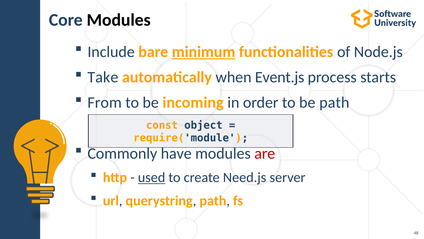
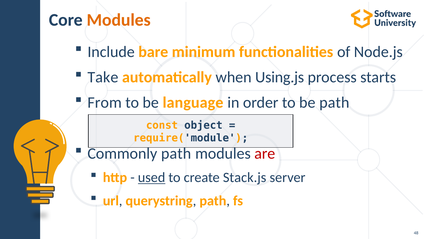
Modules at (119, 20) colour: black -> orange
minimum underline: present -> none
Event.js: Event.js -> Using.js
incoming: incoming -> language
Commonly have: have -> path
Need.js: Need.js -> Stack.js
